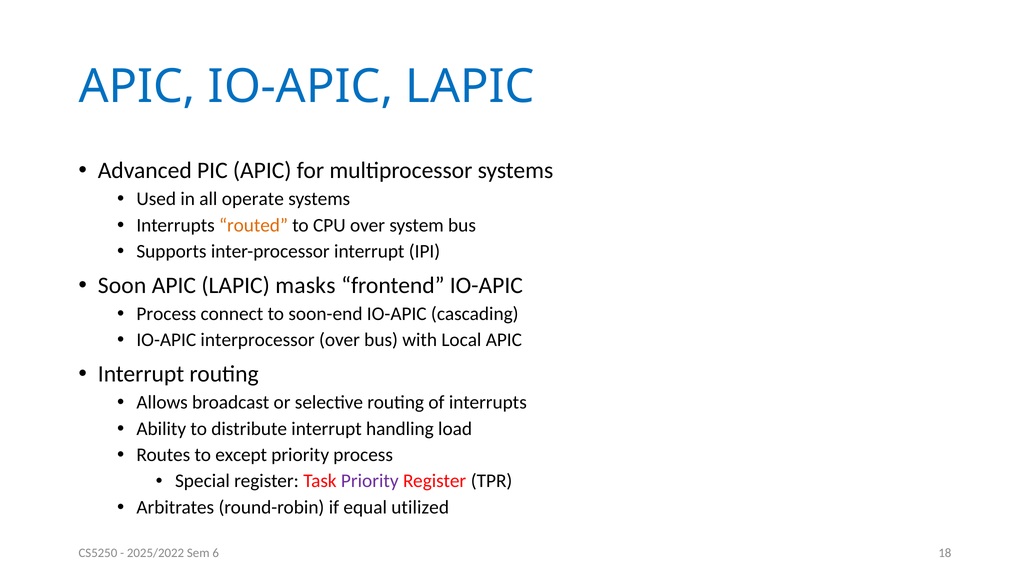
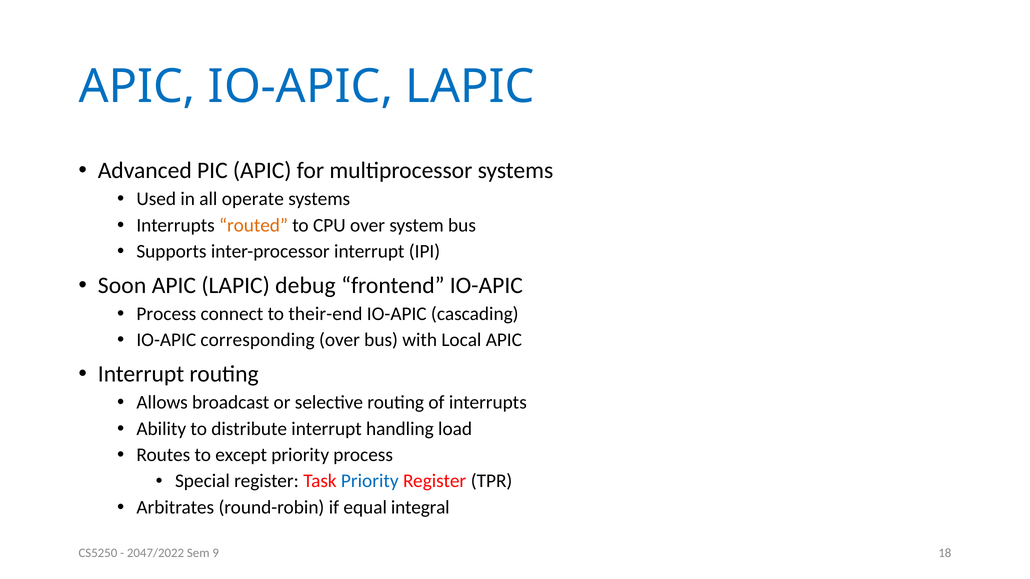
masks: masks -> debug
soon-end: soon-end -> their-end
interprocessor: interprocessor -> corresponding
Priority at (370, 481) colour: purple -> blue
utilized: utilized -> integral
2025/2022: 2025/2022 -> 2047/2022
6: 6 -> 9
